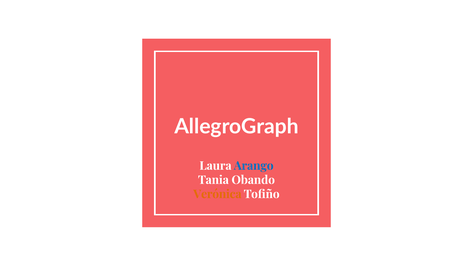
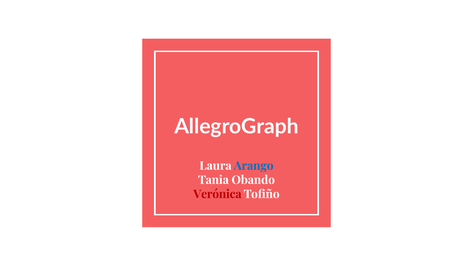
Verónica colour: orange -> red
